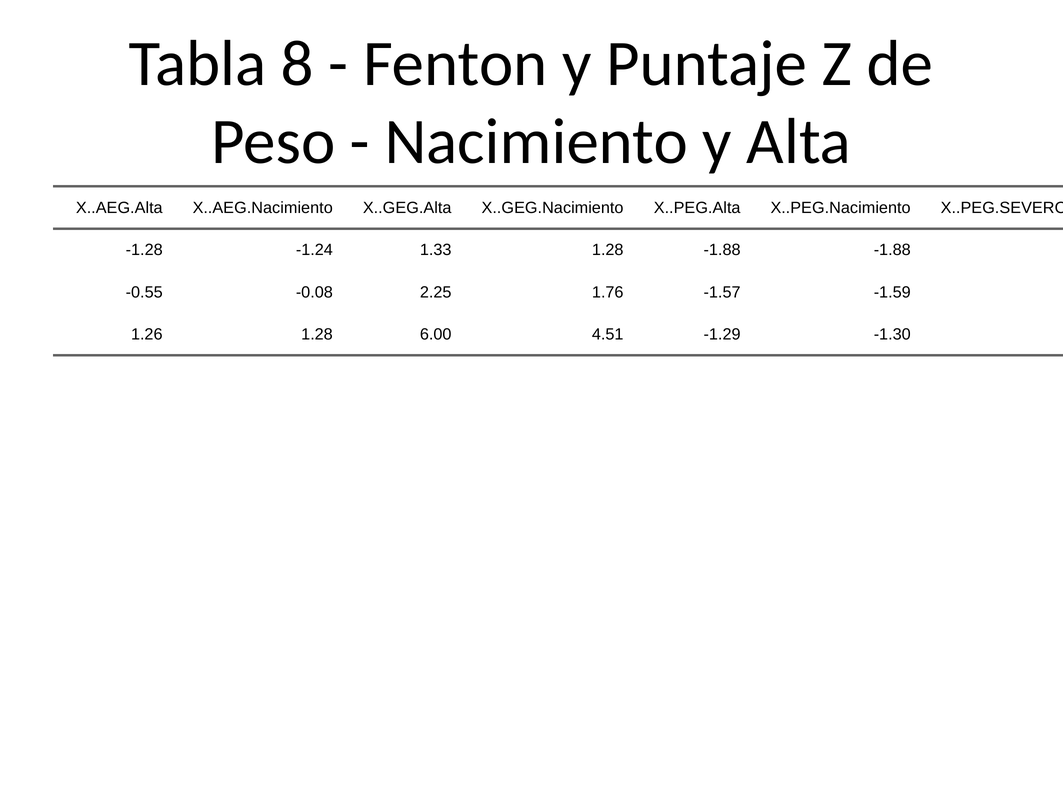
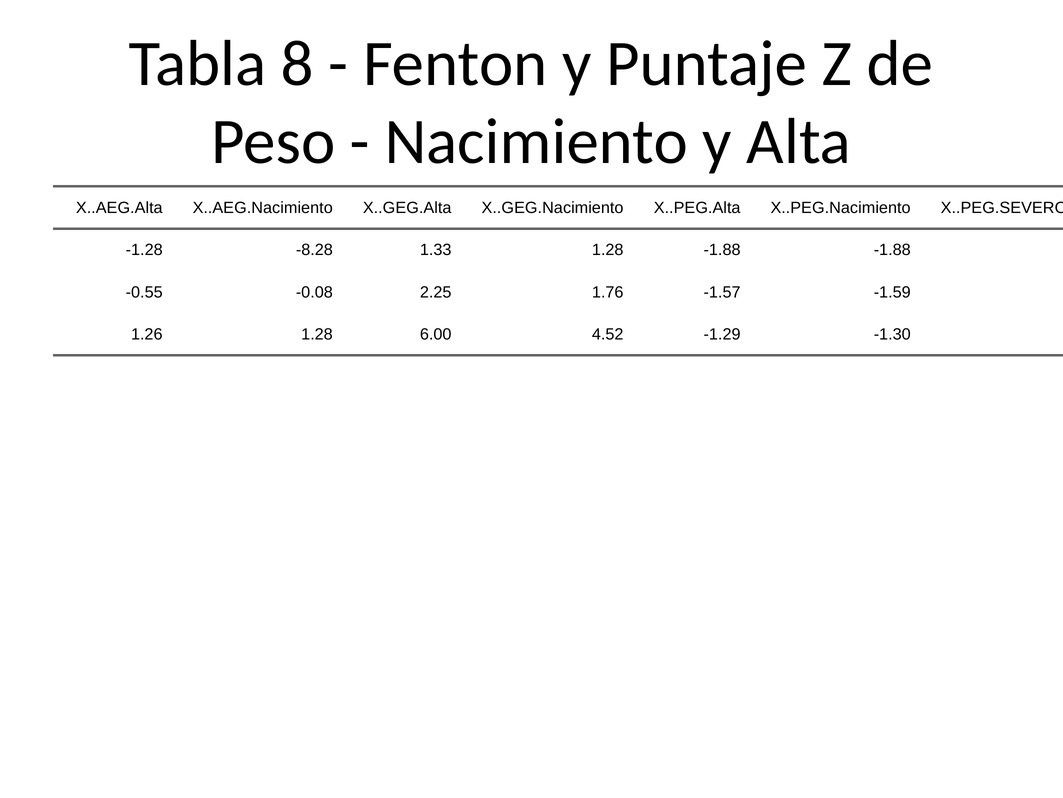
-1.24: -1.24 -> -8.28
4.51: 4.51 -> 4.52
